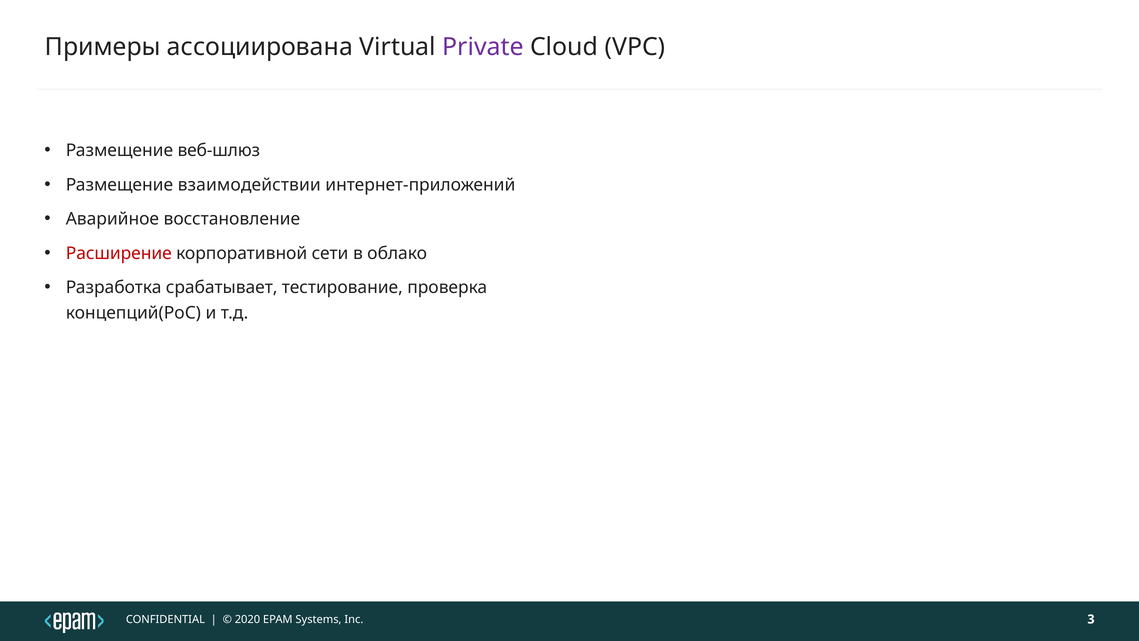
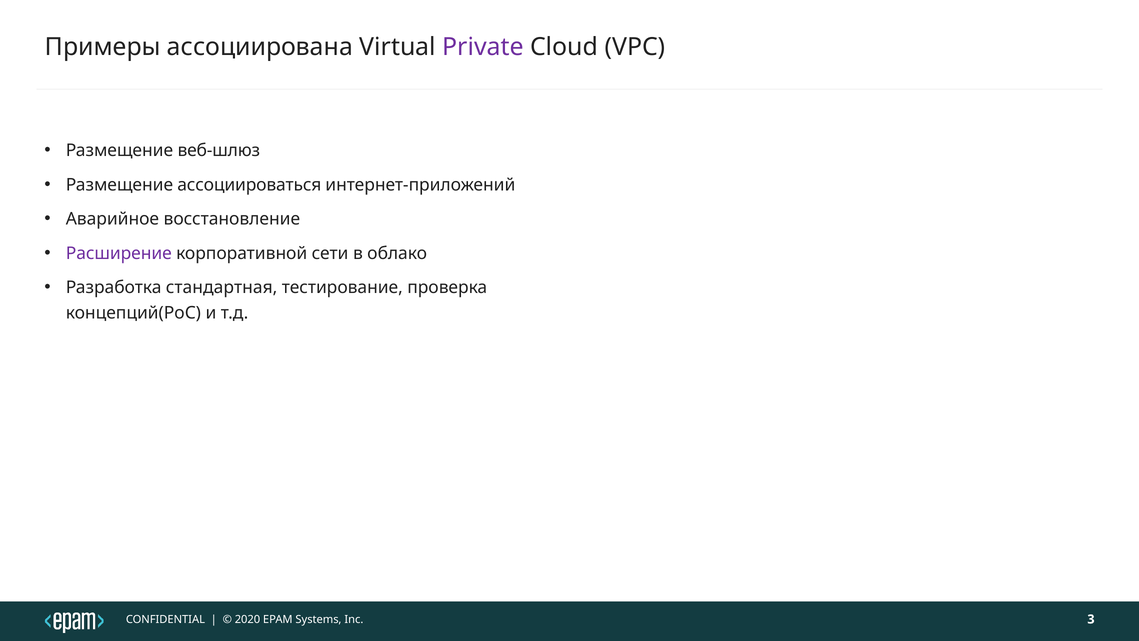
взаимодействии: взаимодействии -> ассоциироваться
Расширение colour: red -> purple
срабатывает: срабатывает -> стандартная
